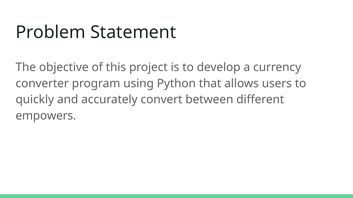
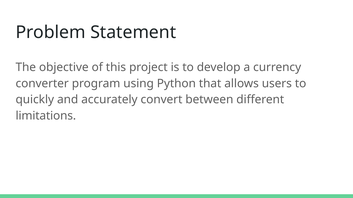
empowers: empowers -> limitations
